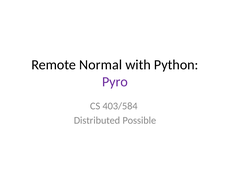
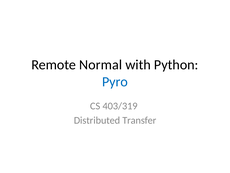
Pyro colour: purple -> blue
403/584: 403/584 -> 403/319
Possible: Possible -> Transfer
